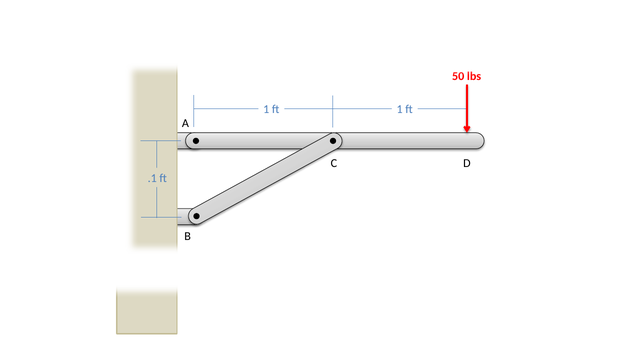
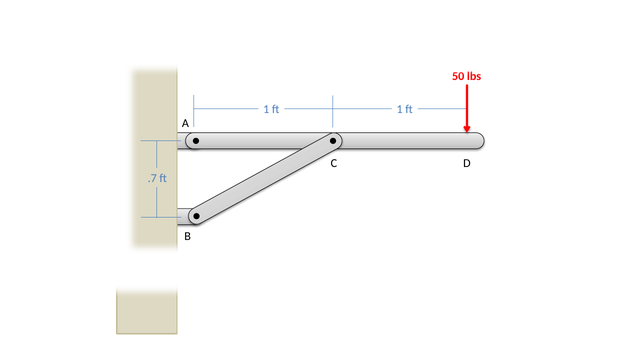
.1: .1 -> .7
